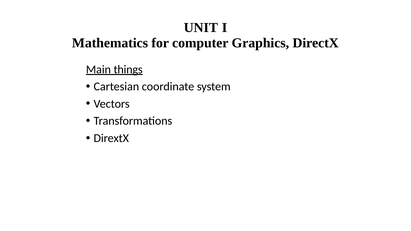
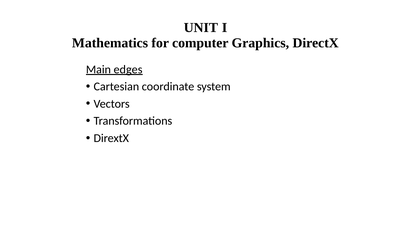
things: things -> edges
